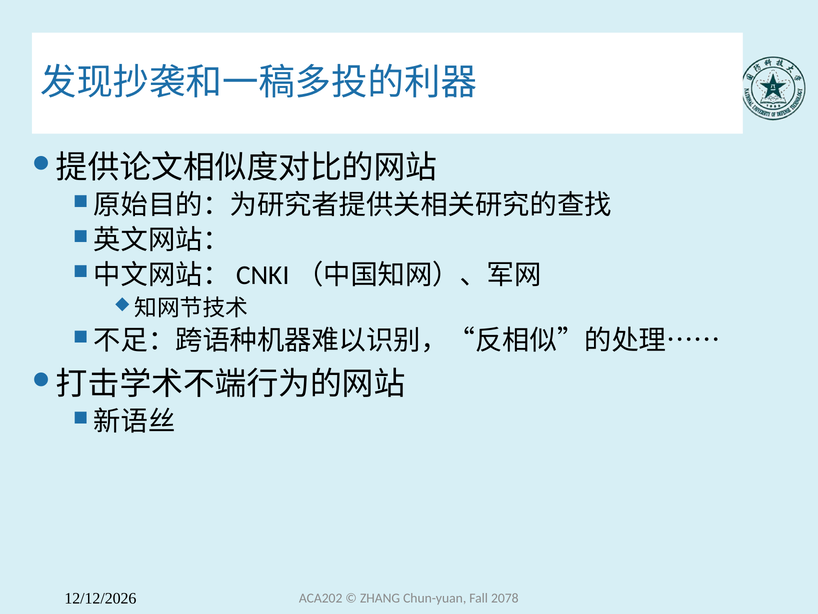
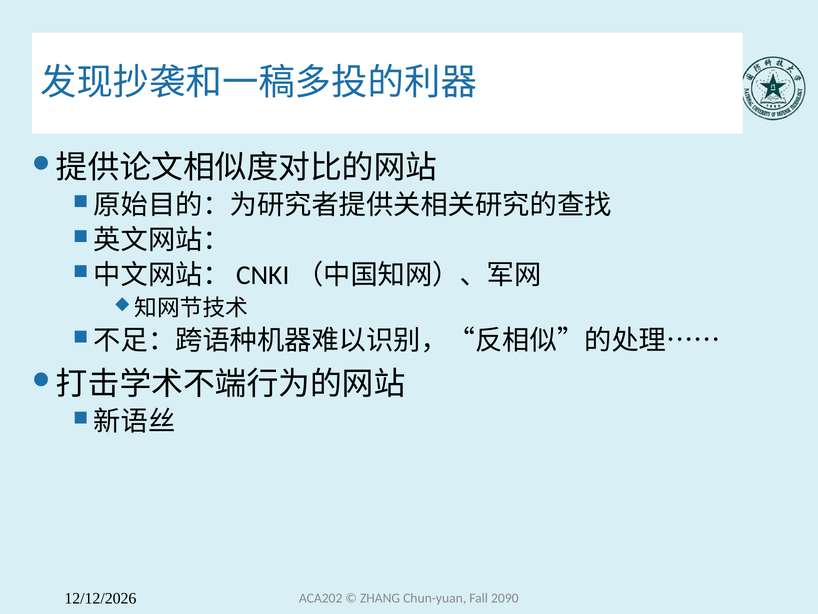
2078: 2078 -> 2090
